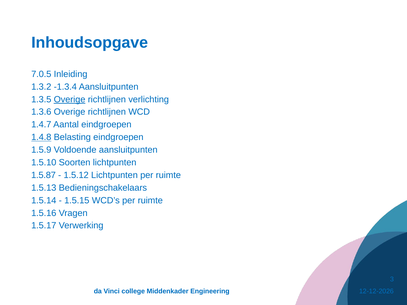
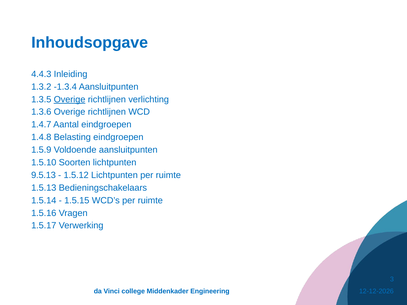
7.0.5: 7.0.5 -> 4.4.3
1.4.8 underline: present -> none
1.5.87: 1.5.87 -> 9.5.13
